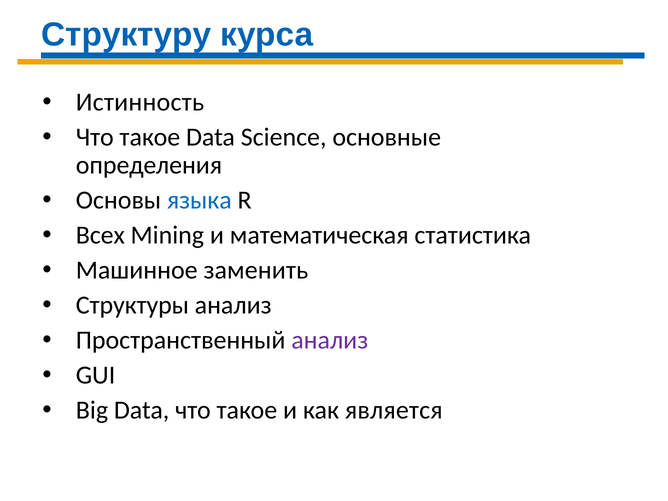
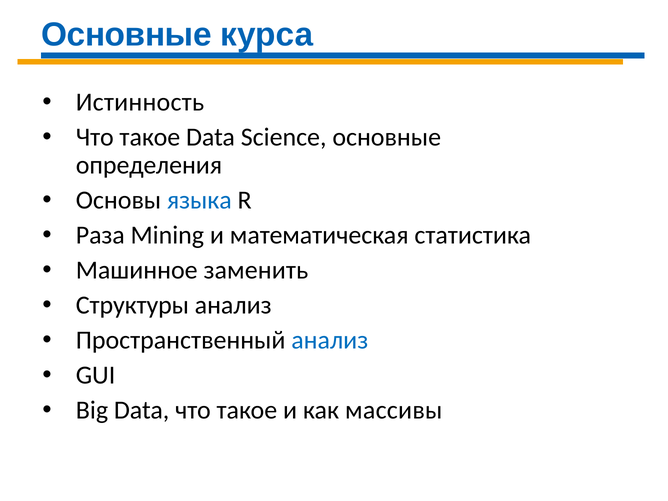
Структуру at (126, 35): Структуру -> Основные
Всех: Всех -> Раза
анализ at (330, 340) colour: purple -> blue
является: является -> массивы
